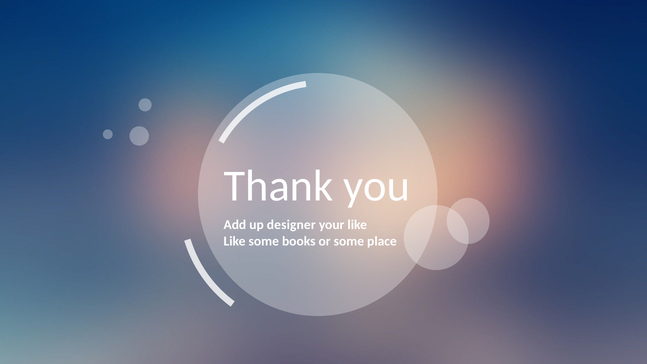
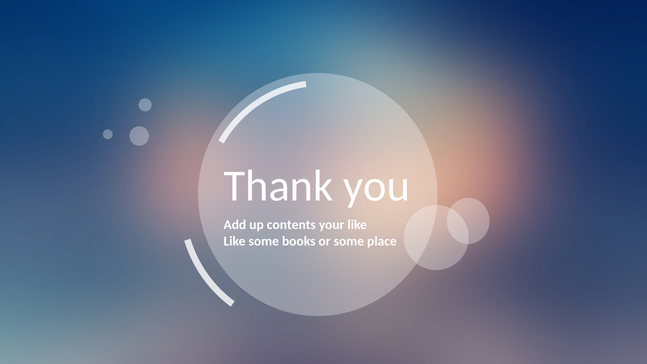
designer: designer -> contents
